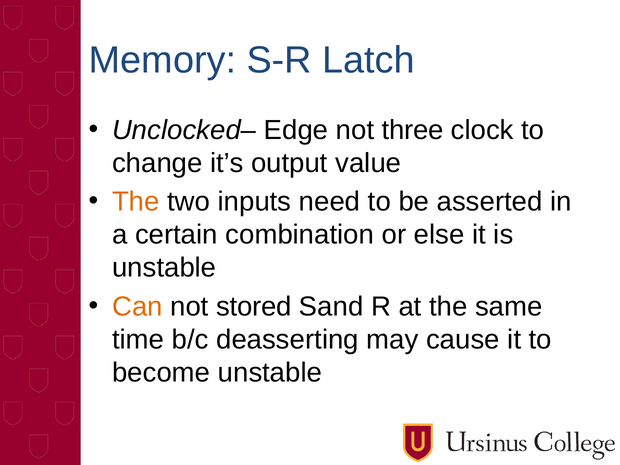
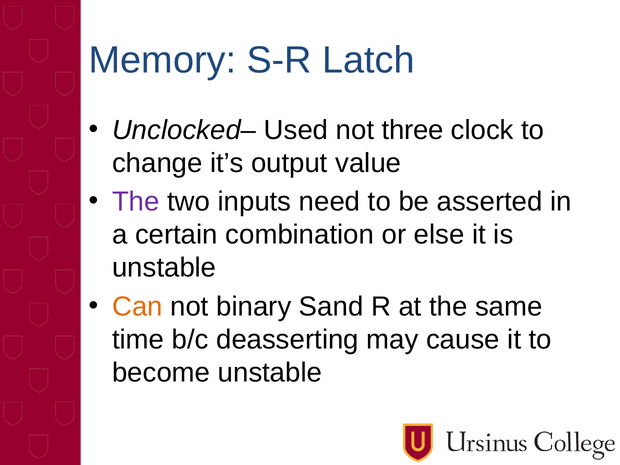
Edge: Edge -> Used
The at (136, 202) colour: orange -> purple
stored: stored -> binary
